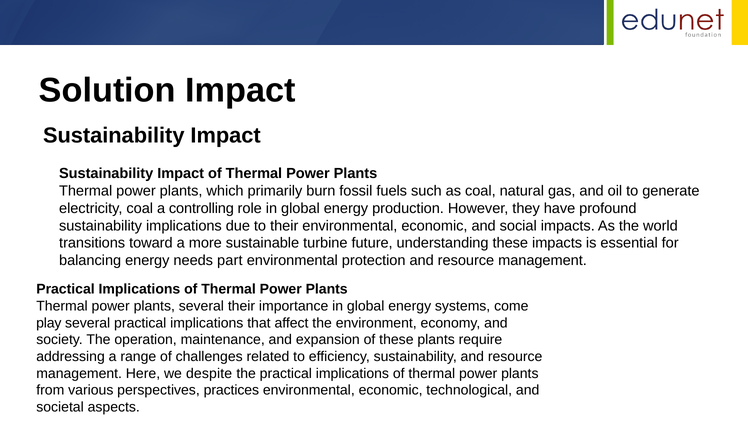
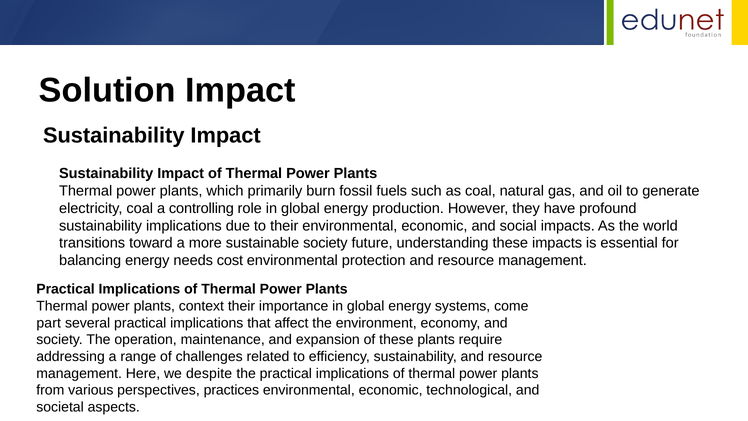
sustainable turbine: turbine -> society
part: part -> cost
plants several: several -> context
play: play -> part
